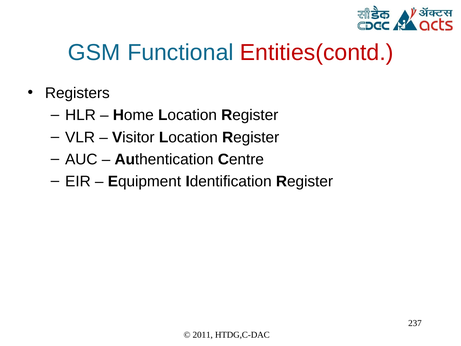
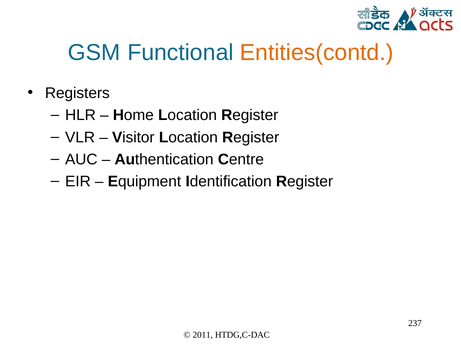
Entities(contd colour: red -> orange
